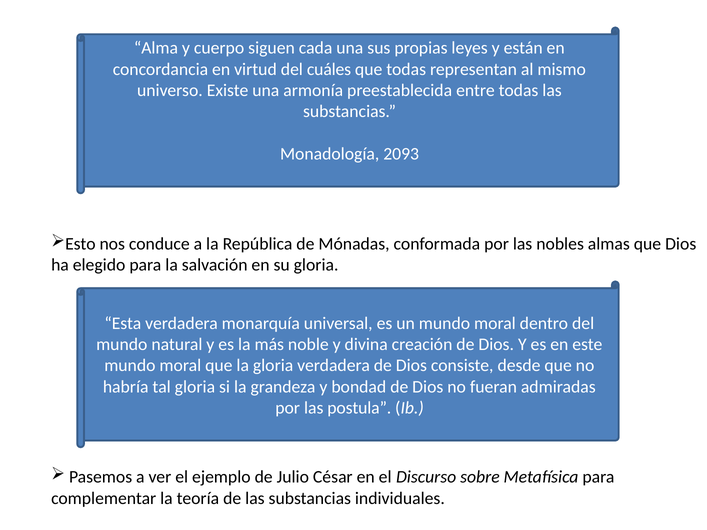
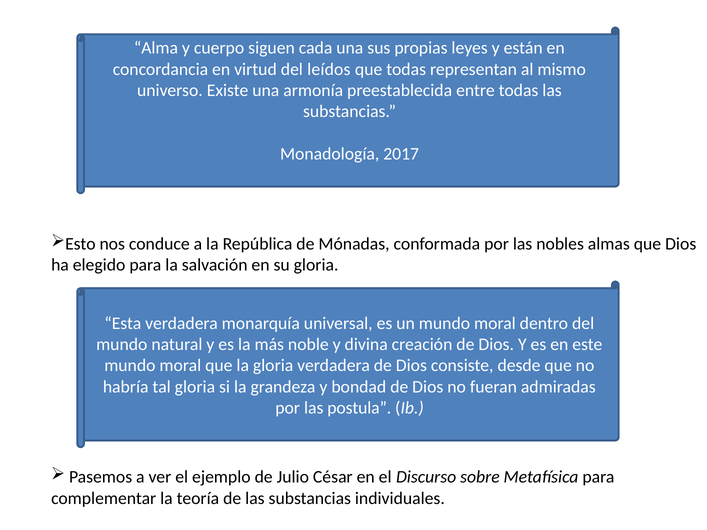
cuáles: cuáles -> leídos
2093: 2093 -> 2017
